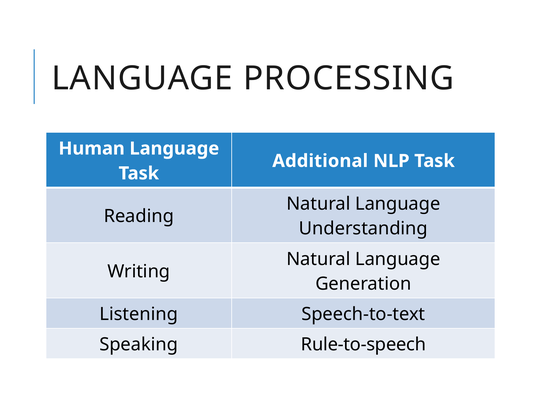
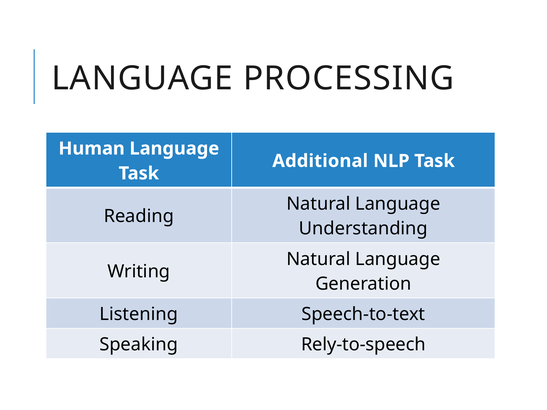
Rule-to-speech: Rule-to-speech -> Rely-to-speech
